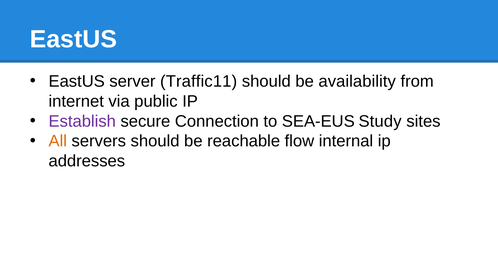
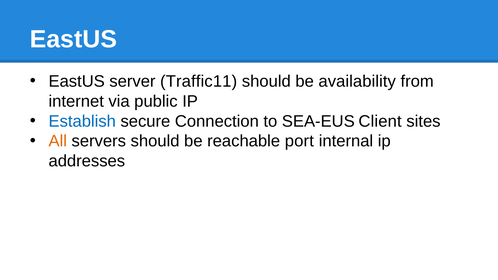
Establish colour: purple -> blue
Study: Study -> Client
flow: flow -> port
